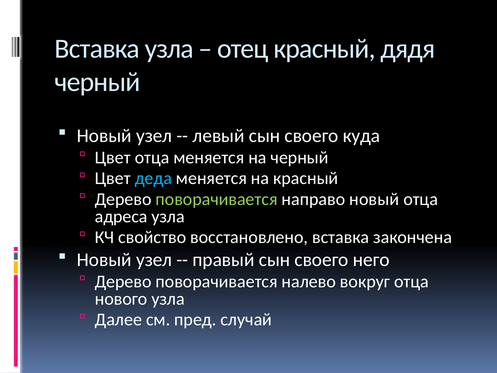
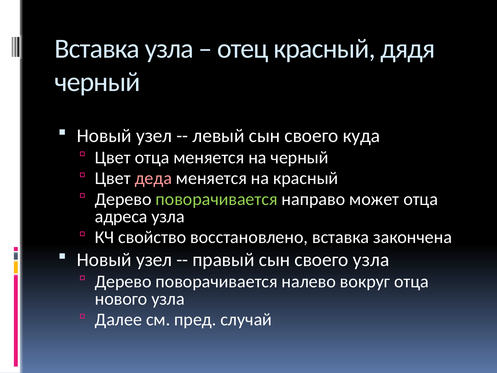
деда colour: light blue -> pink
направо новый: новый -> может
своего него: него -> узла
